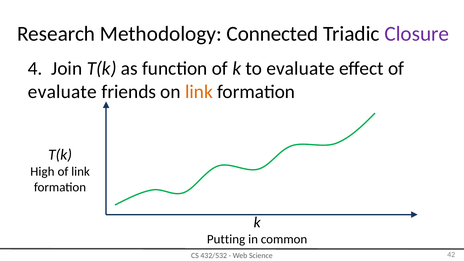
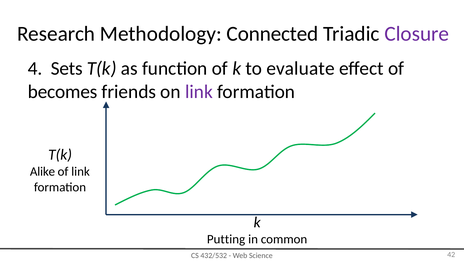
Join: Join -> Sets
evaluate at (62, 92): evaluate -> becomes
link at (199, 92) colour: orange -> purple
High: High -> Alike
